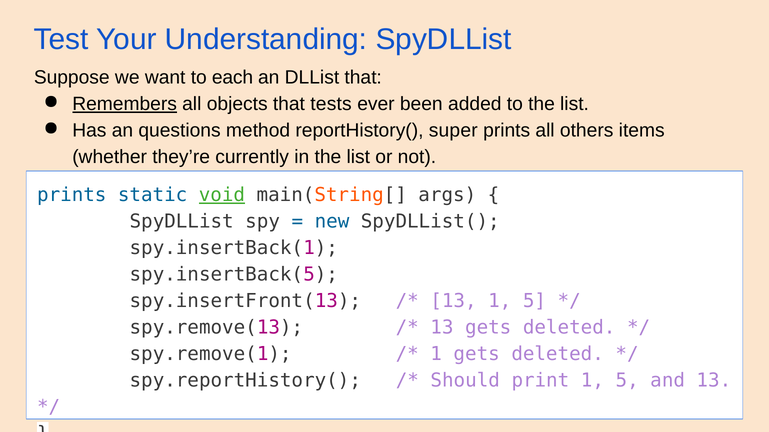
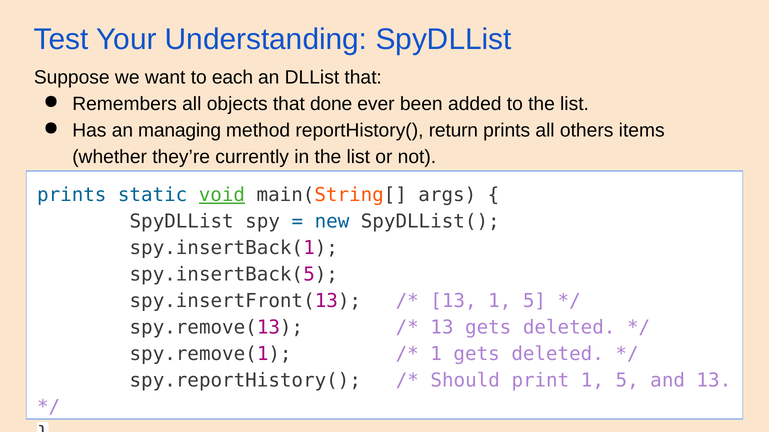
Remembers underline: present -> none
tests: tests -> done
questions: questions -> managing
super: super -> return
